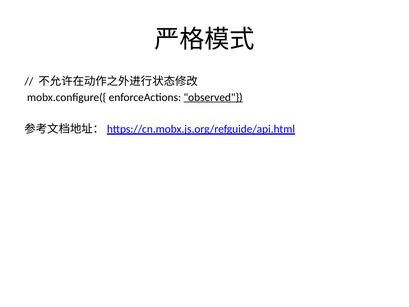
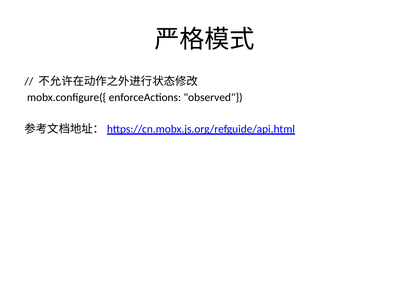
observed underline: present -> none
